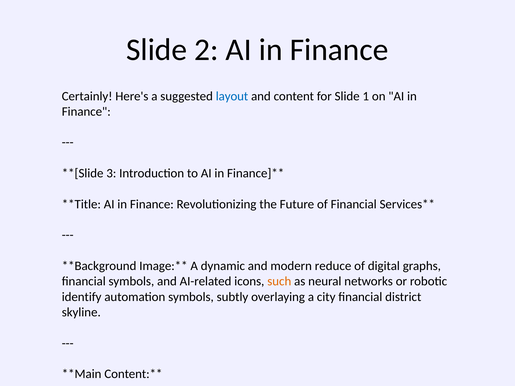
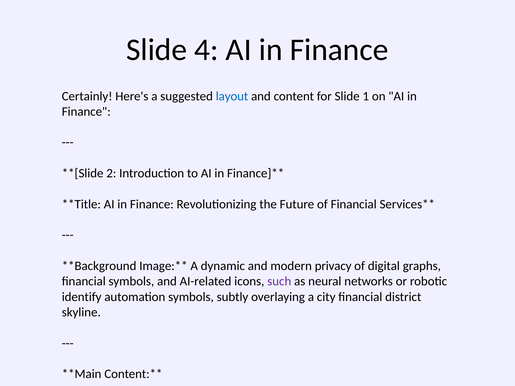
2: 2 -> 4
3: 3 -> 2
reduce: reduce -> privacy
such at (279, 282) colour: orange -> purple
